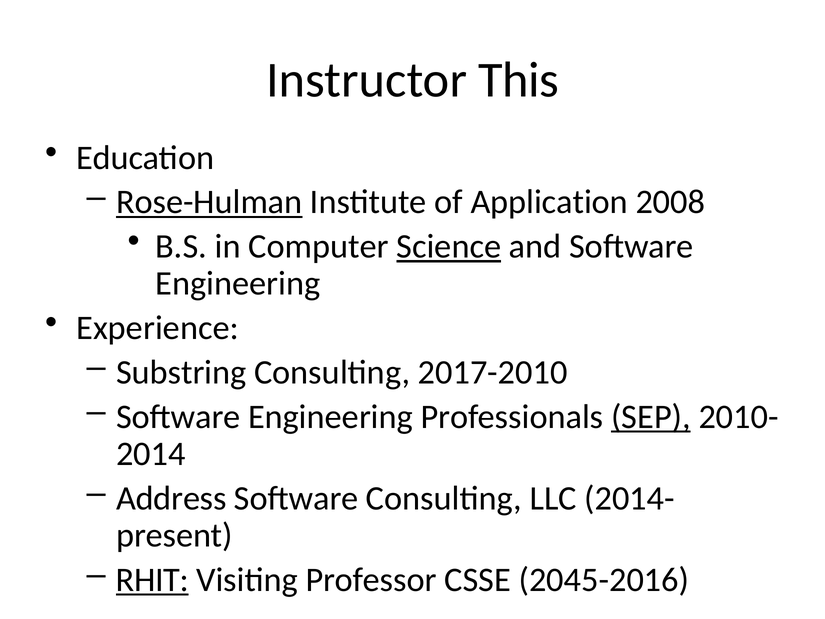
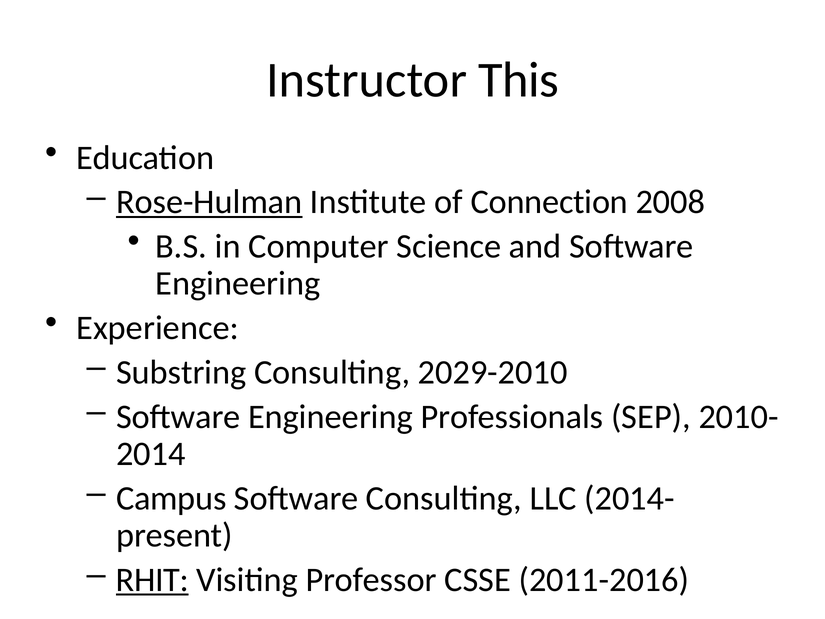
Application: Application -> Connection
Science underline: present -> none
2017-2010: 2017-2010 -> 2029-2010
SEP underline: present -> none
Address: Address -> Campus
2045-2016: 2045-2016 -> 2011-2016
